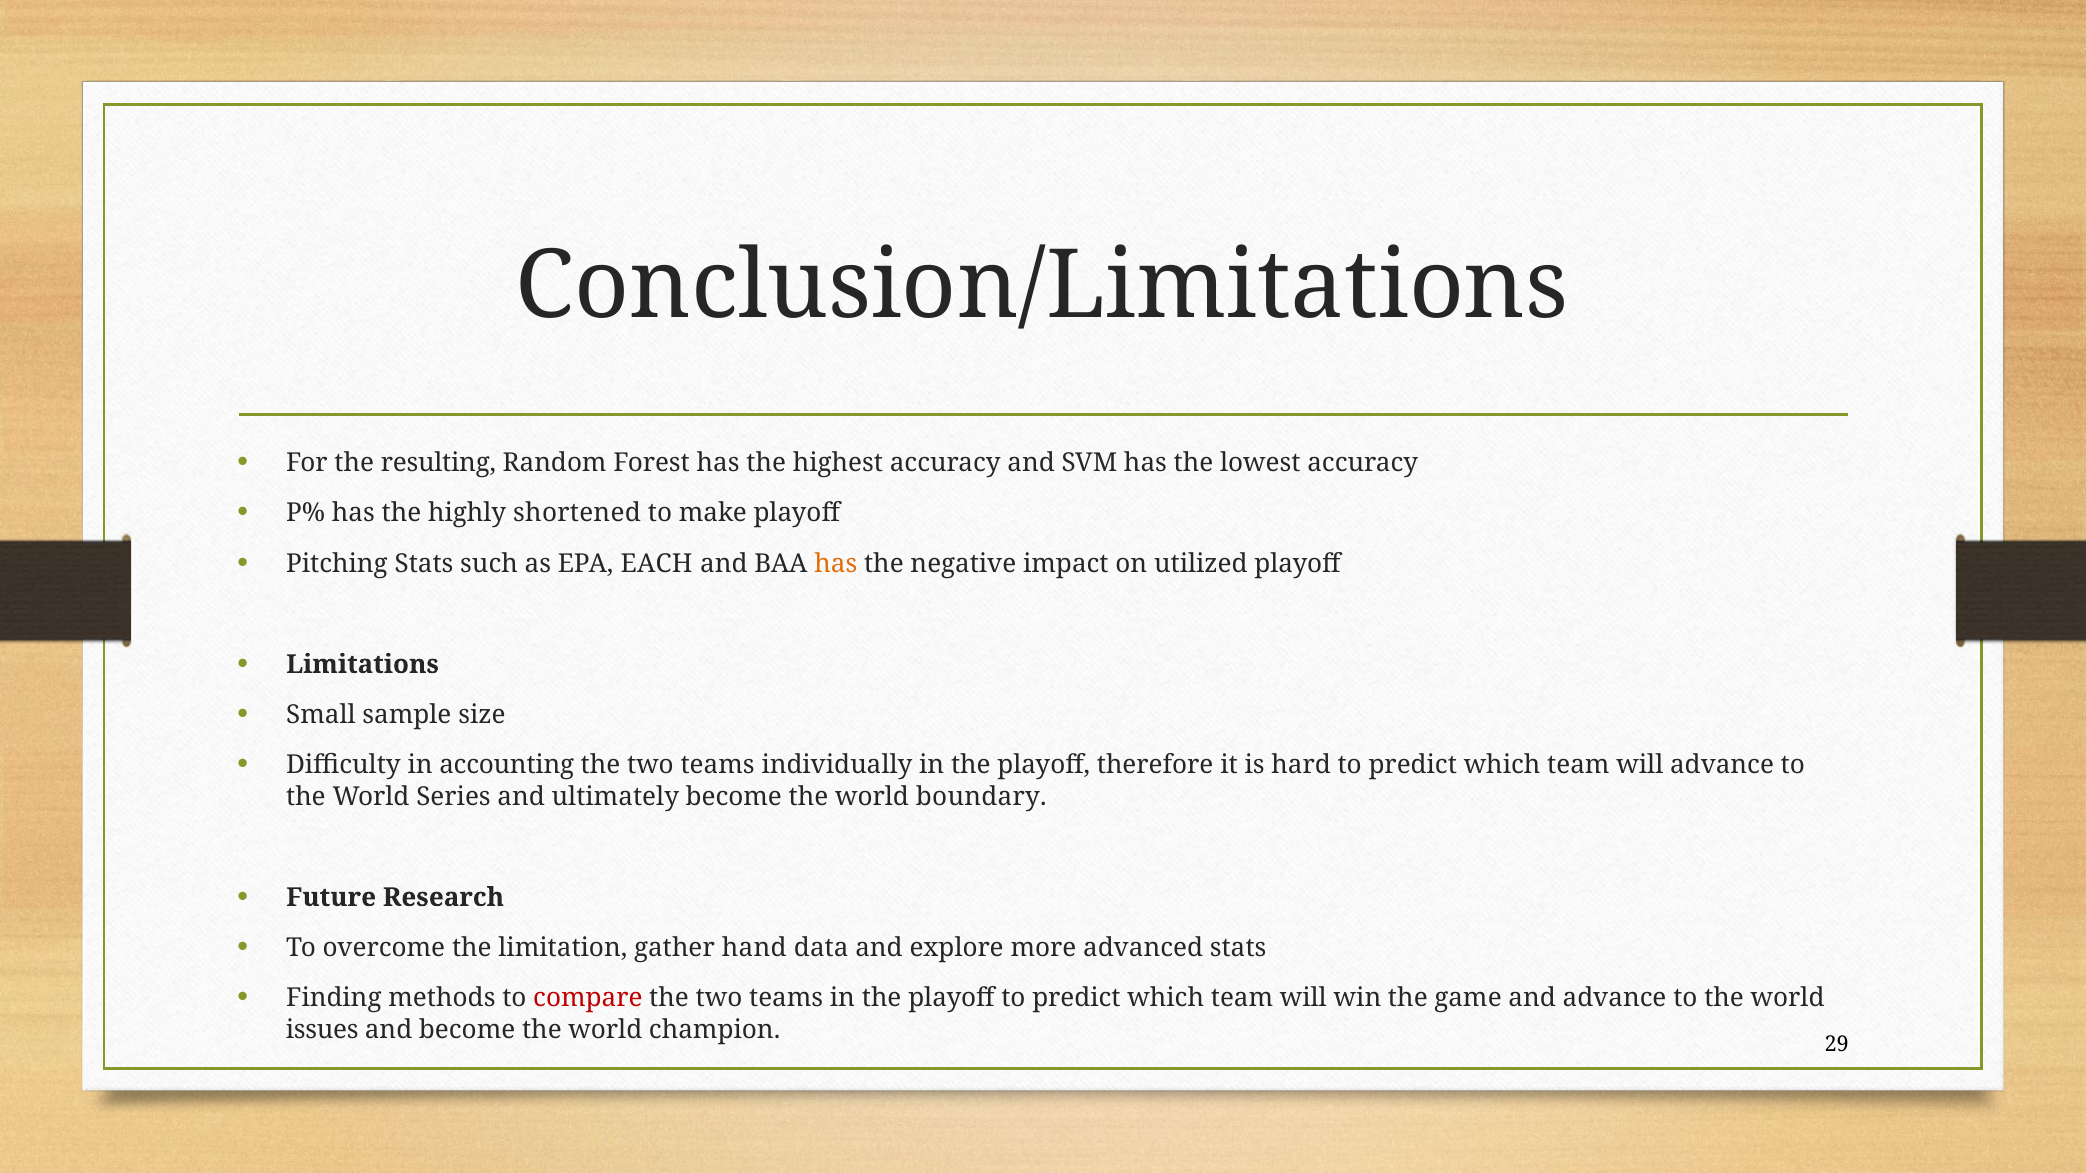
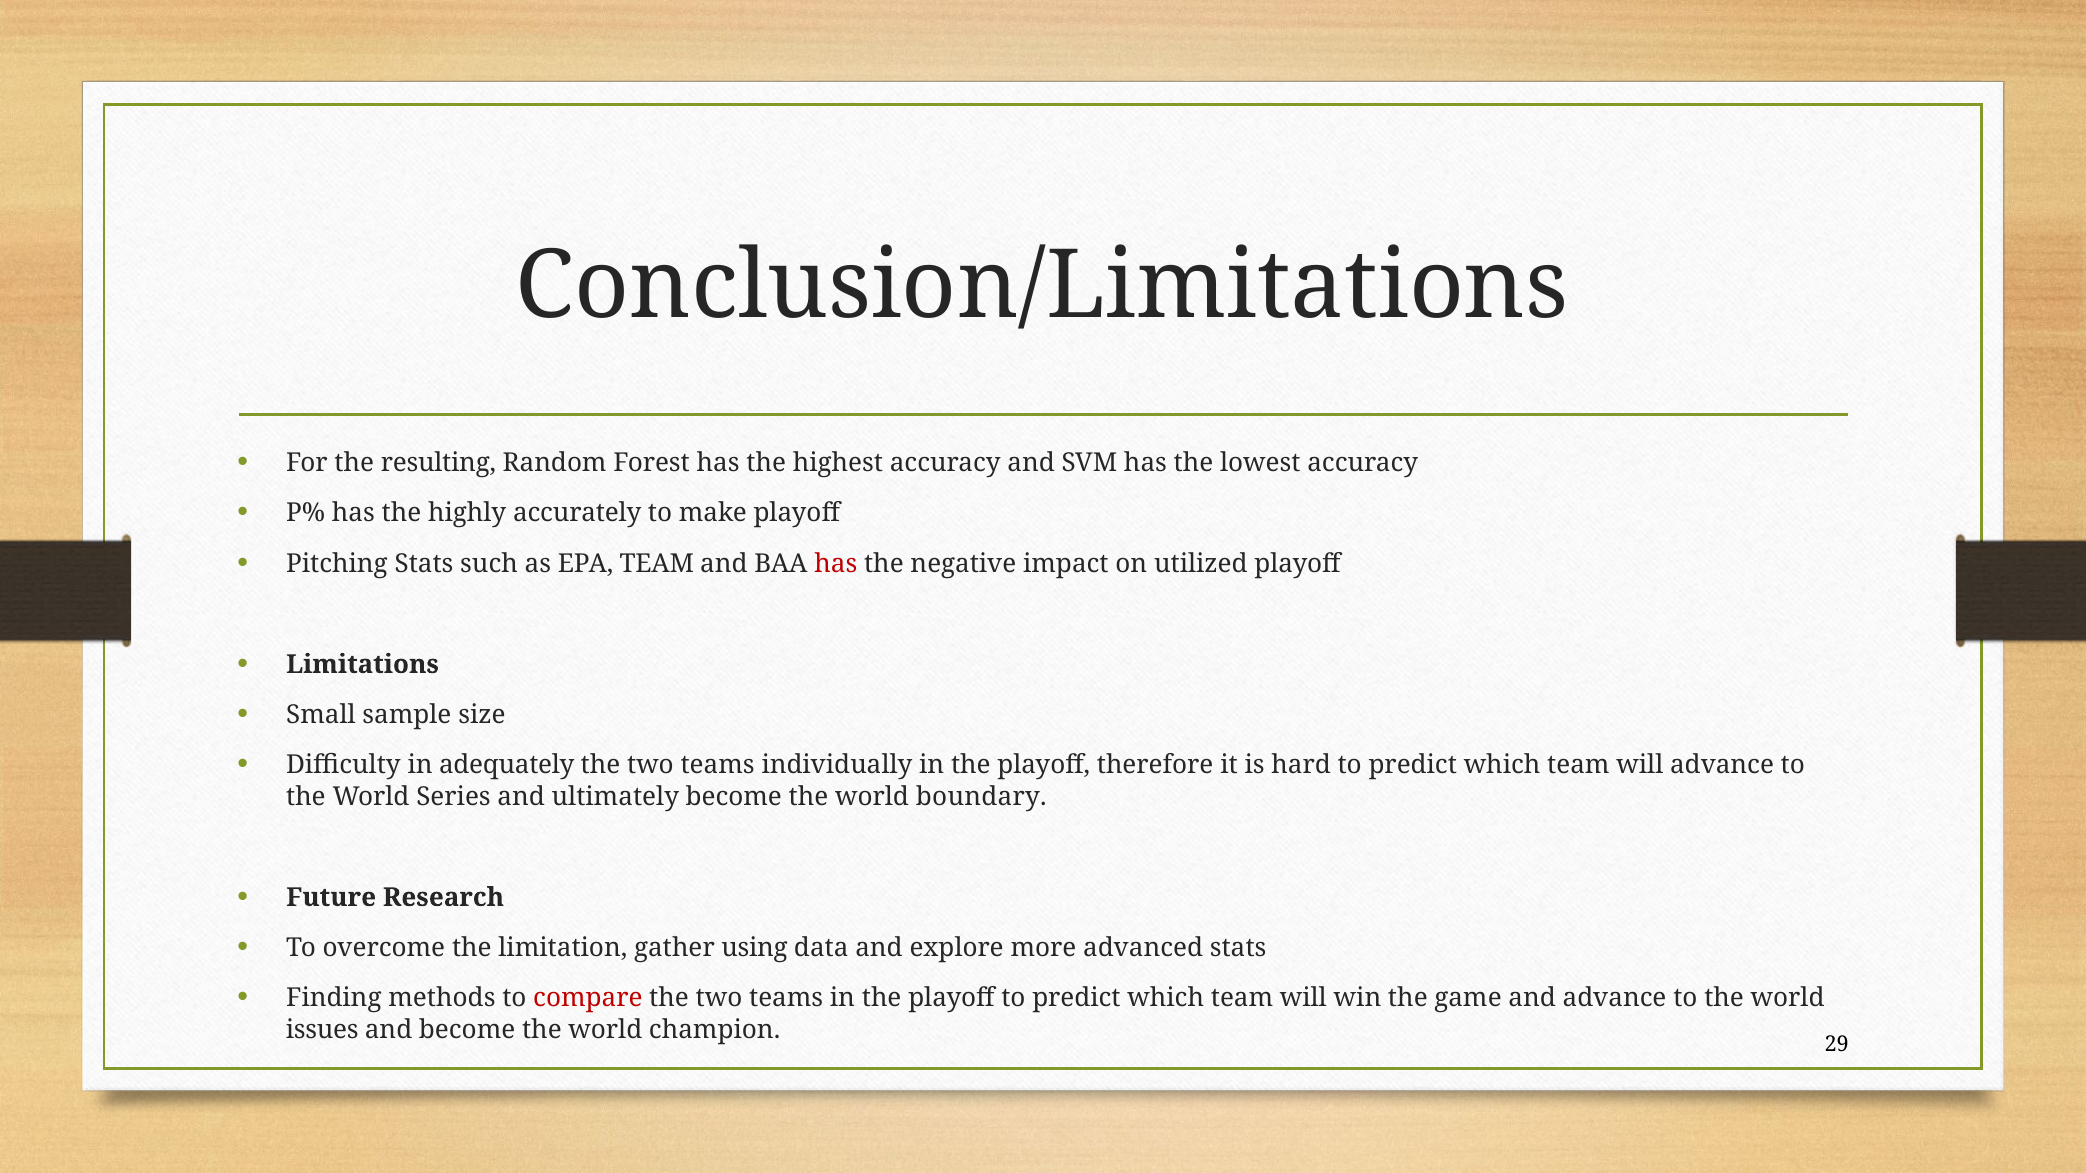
shortened: shortened -> accurately
EPA EACH: EACH -> TEAM
has at (836, 564) colour: orange -> red
accounting: accounting -> adequately
hand: hand -> using
